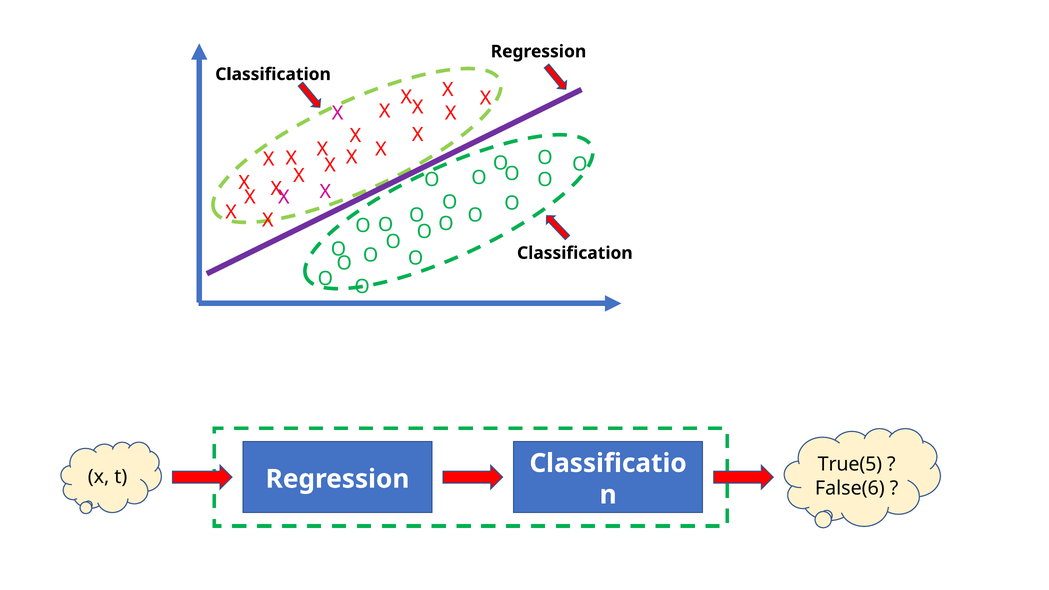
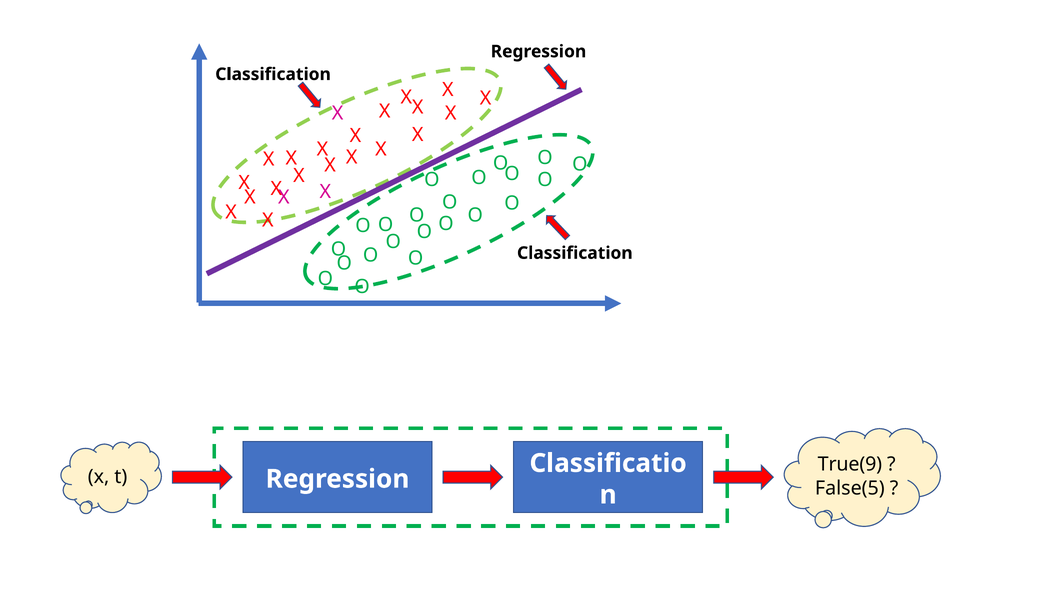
True(5: True(5 -> True(9
False(6: False(6 -> False(5
